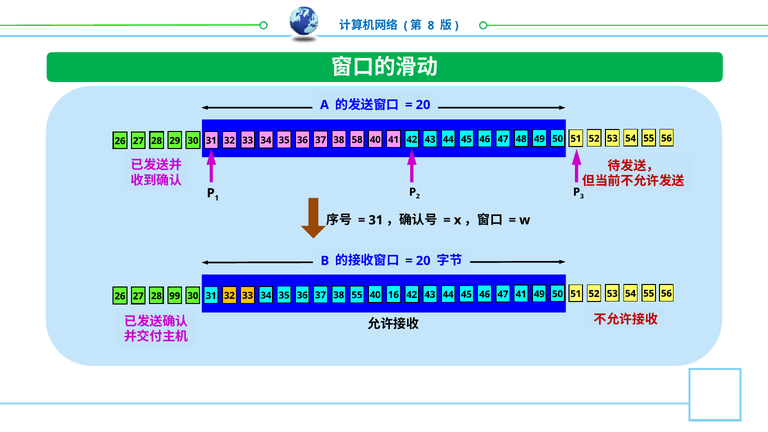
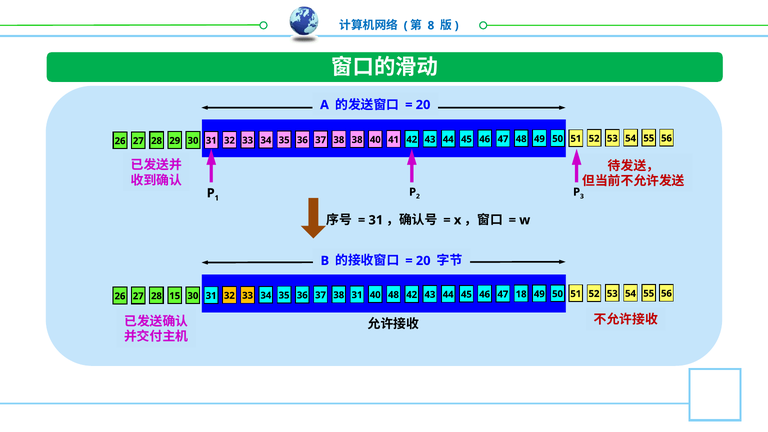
38 58: 58 -> 38
99: 99 -> 15
38 55: 55 -> 31
40 16: 16 -> 48
47 41: 41 -> 18
